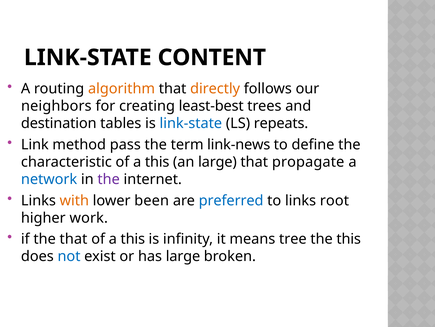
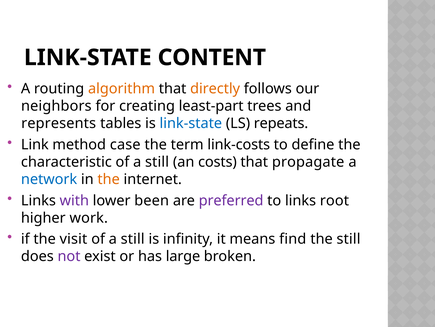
least-best: least-best -> least-part
destination: destination -> represents
pass: pass -> case
link-news: link-news -> link-costs
characteristic of a this: this -> still
an large: large -> costs
the at (109, 179) colour: purple -> orange
with colour: orange -> purple
preferred colour: blue -> purple
the that: that -> visit
this at (133, 239): this -> still
tree: tree -> find
the this: this -> still
not colour: blue -> purple
